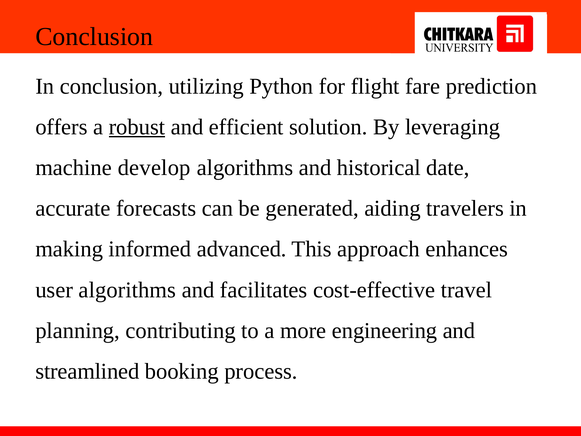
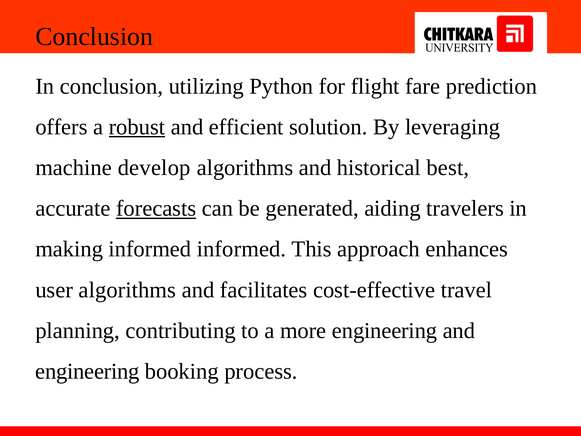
date: date -> best
forecasts underline: none -> present
informed advanced: advanced -> informed
streamlined at (87, 371): streamlined -> engineering
